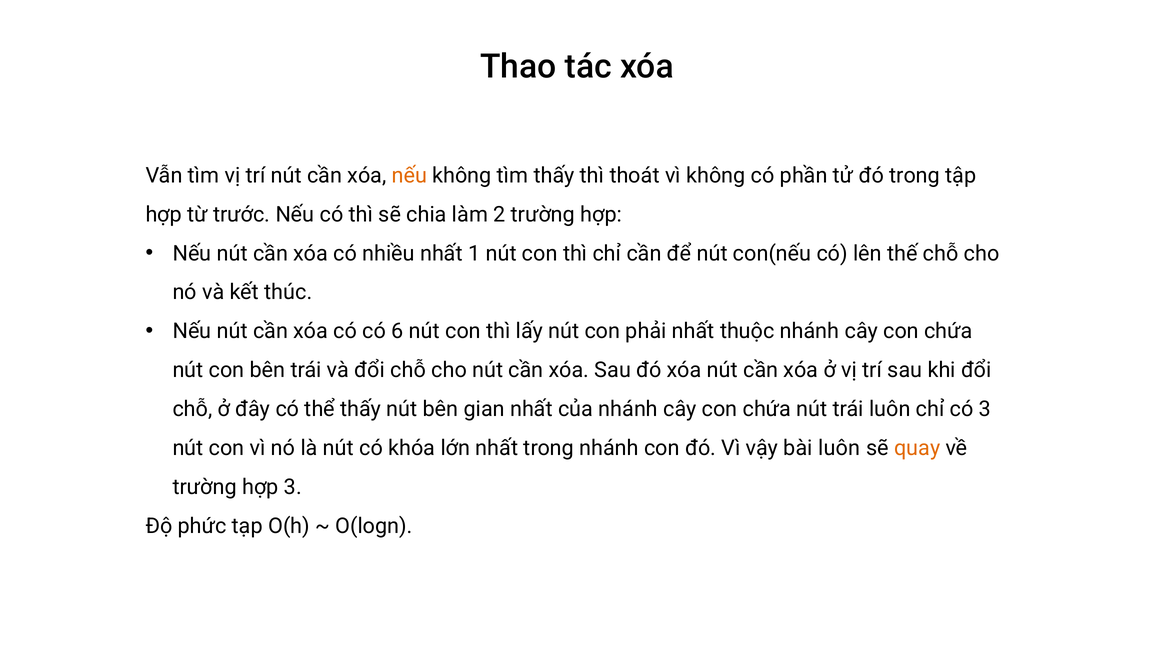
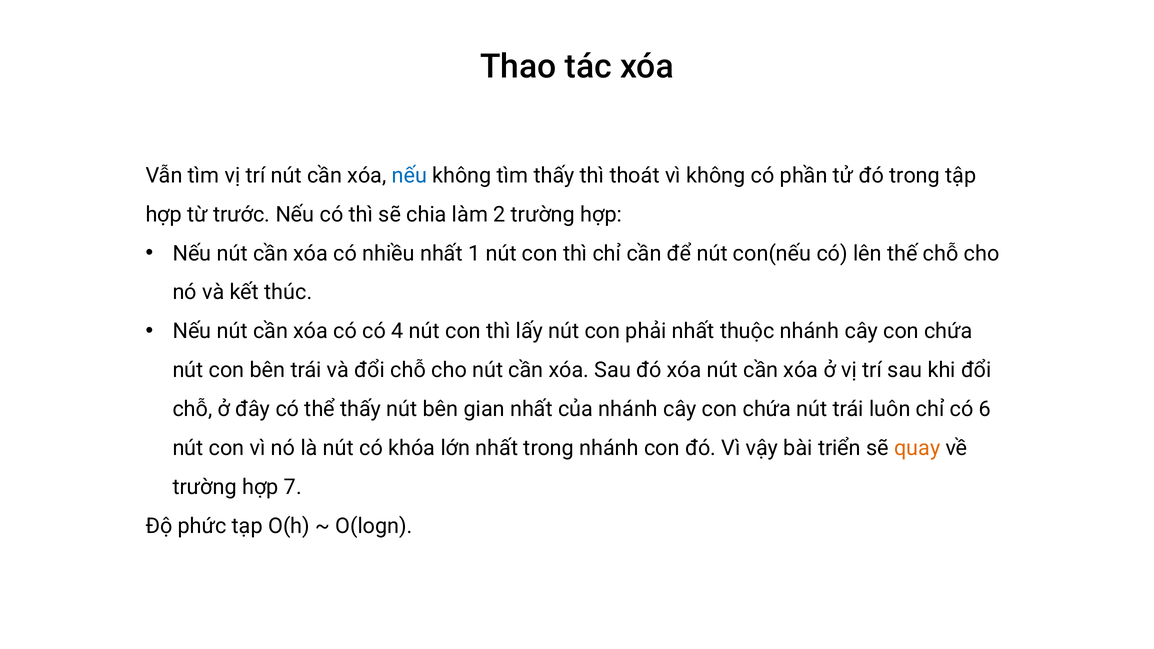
nếu at (409, 176) colour: orange -> blue
6: 6 -> 4
có 3: 3 -> 6
bài luôn: luôn -> triển
hợp 3: 3 -> 7
